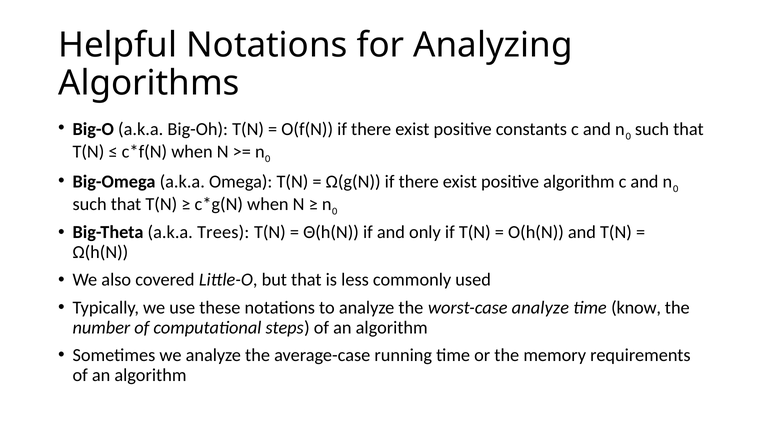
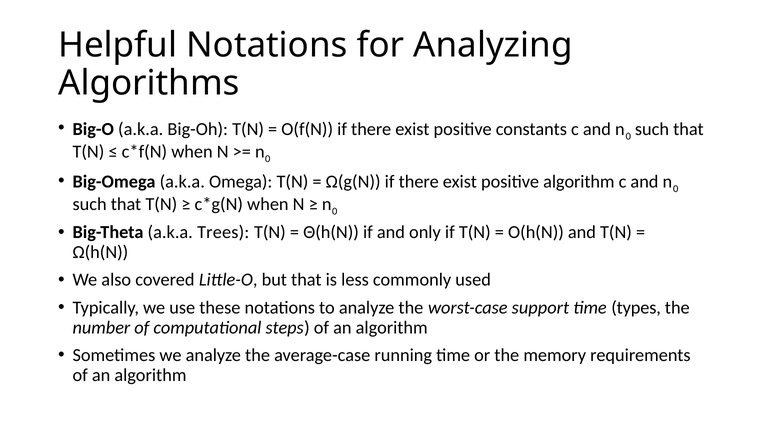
worst-case analyze: analyze -> support
know: know -> types
